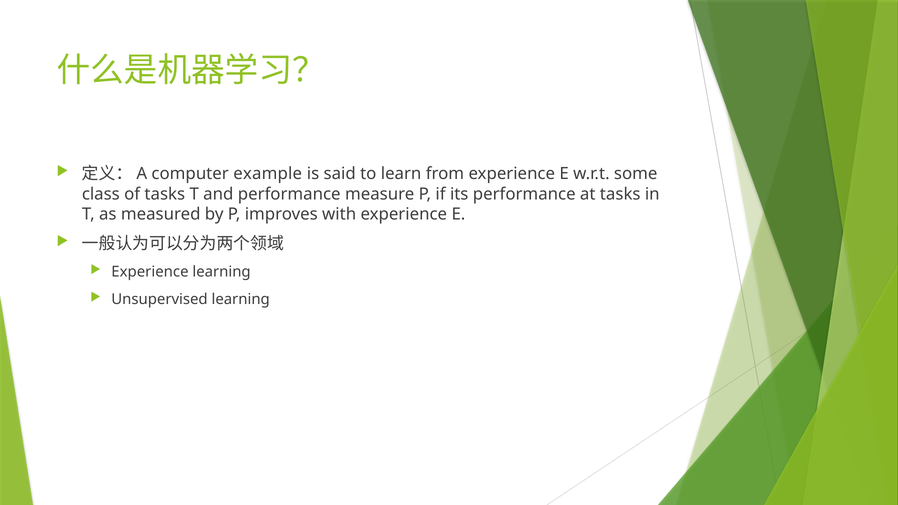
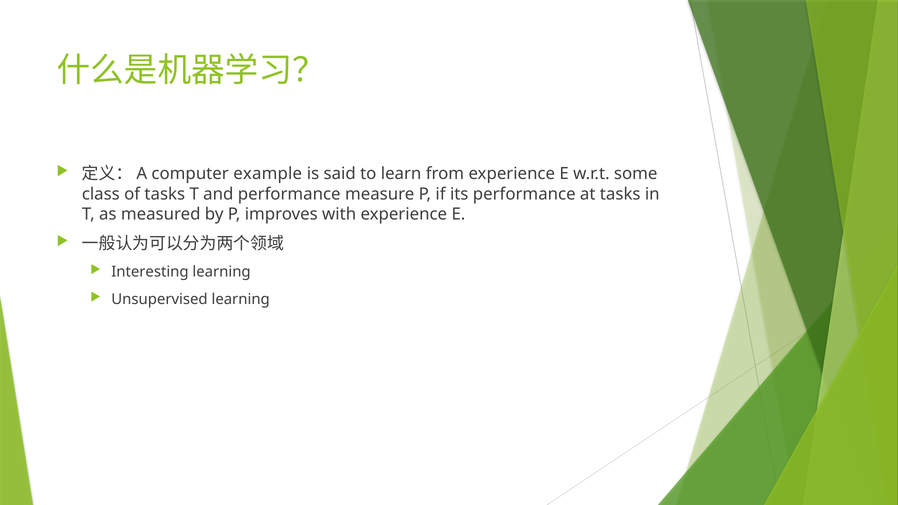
Experience at (150, 272): Experience -> Interesting
